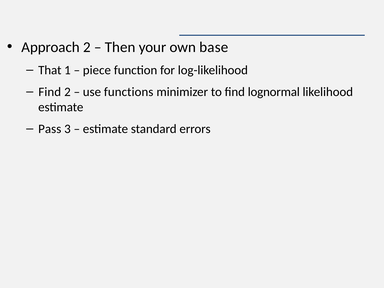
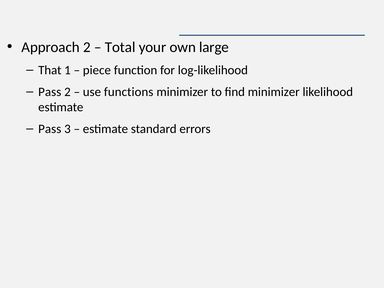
Then: Then -> Total
base: base -> large
Find at (50, 92): Find -> Pass
find lognormal: lognormal -> minimizer
